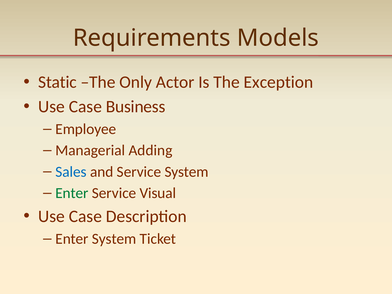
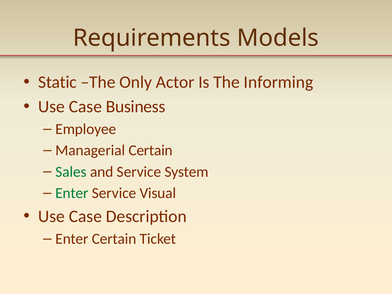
Exception: Exception -> Informing
Managerial Adding: Adding -> Certain
Sales colour: blue -> green
Enter System: System -> Certain
